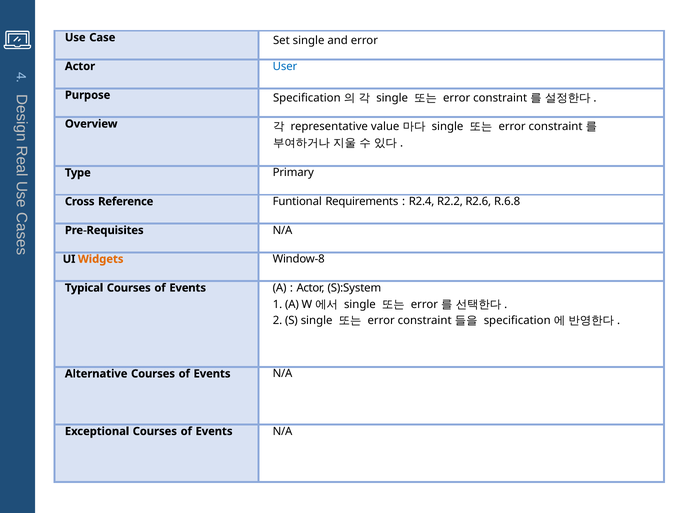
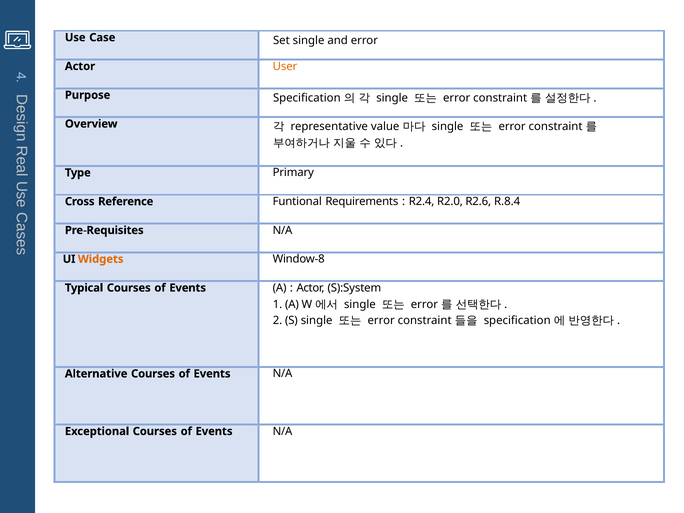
User colour: blue -> orange
R2.2: R2.2 -> R2.0
R.6.8: R.6.8 -> R.8.4
